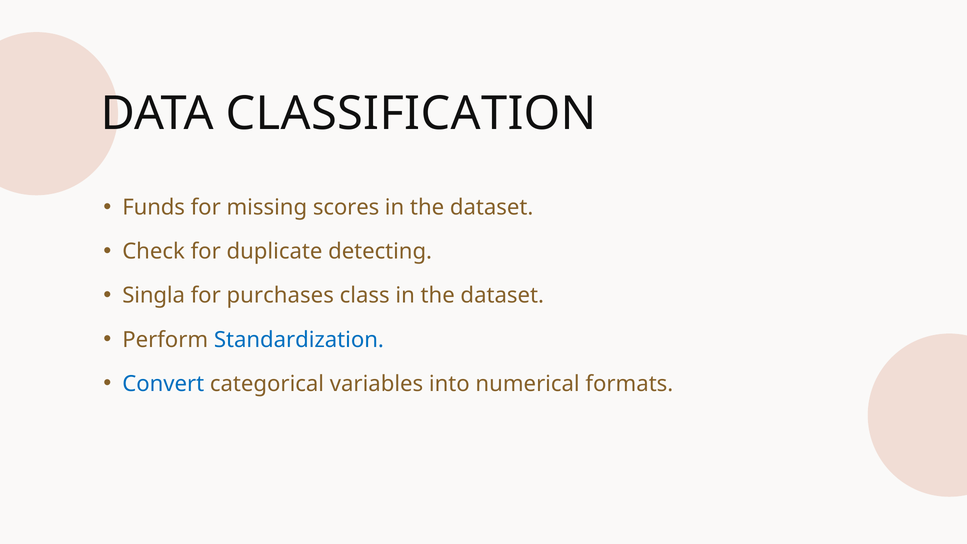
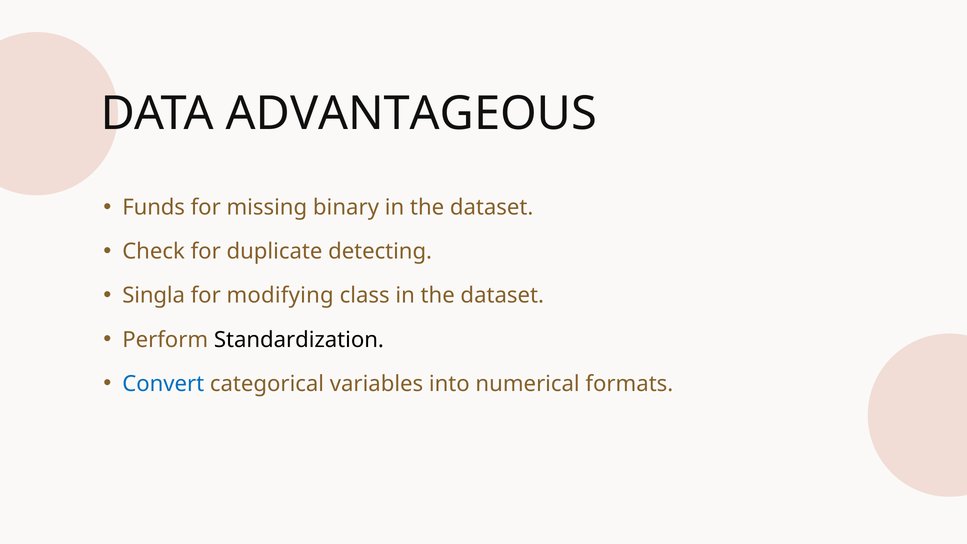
CLASSIFICATION: CLASSIFICATION -> ADVANTAGEOUS
scores: scores -> binary
purchases: purchases -> modifying
Standardization colour: blue -> black
